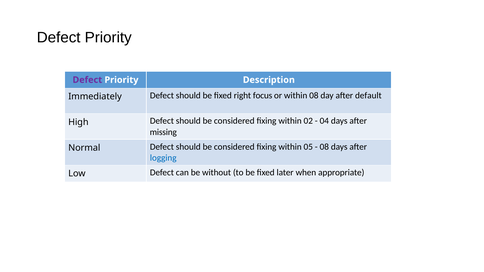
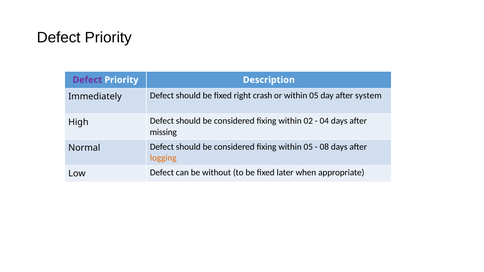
focus: focus -> crash
or within 08: 08 -> 05
default: default -> system
logging colour: blue -> orange
